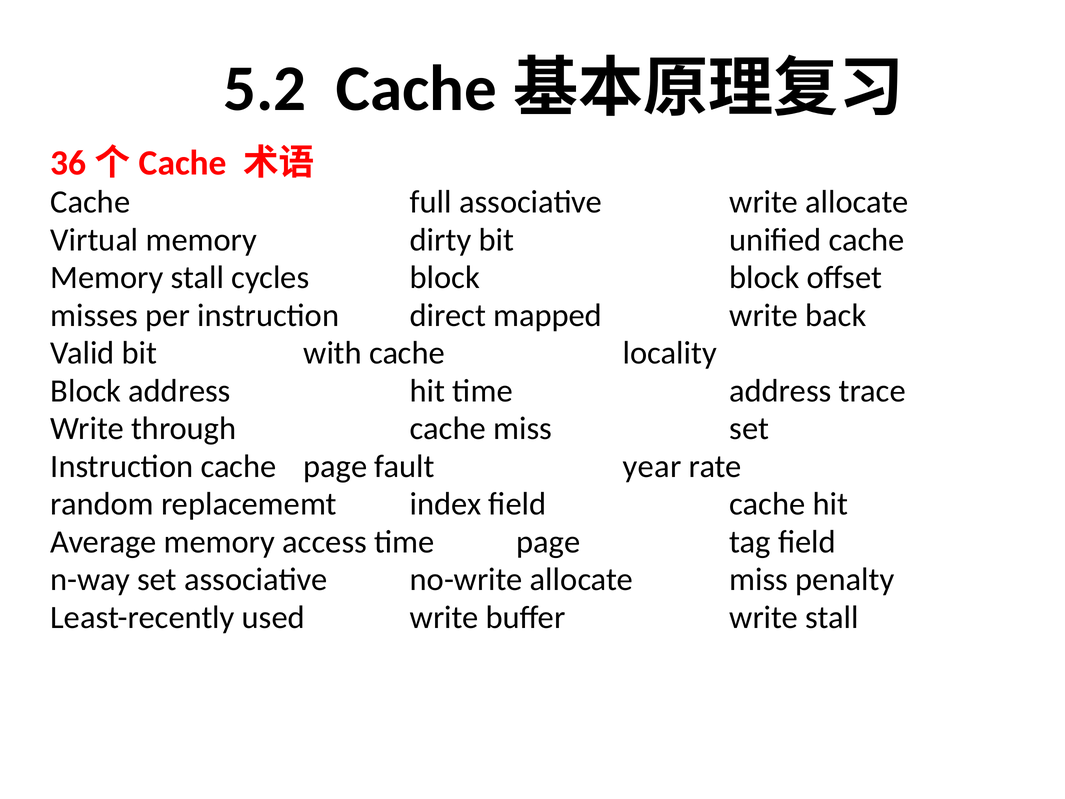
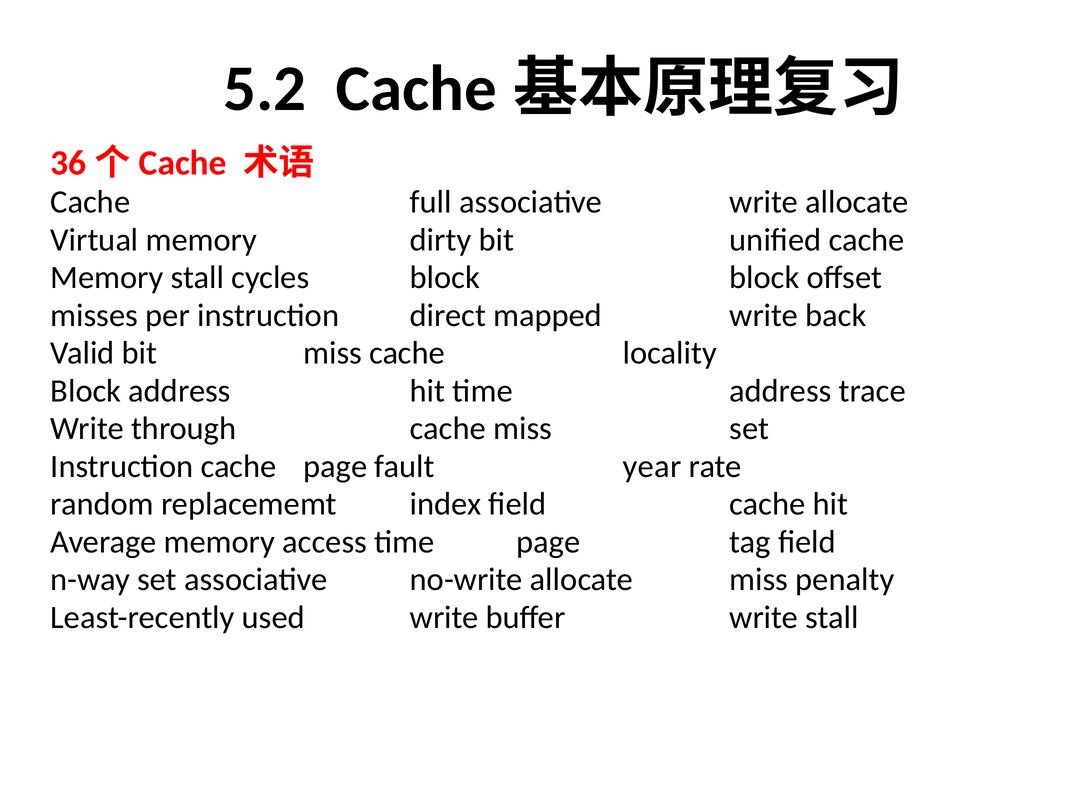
bit with: with -> miss
